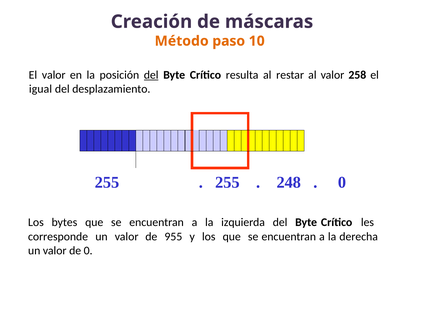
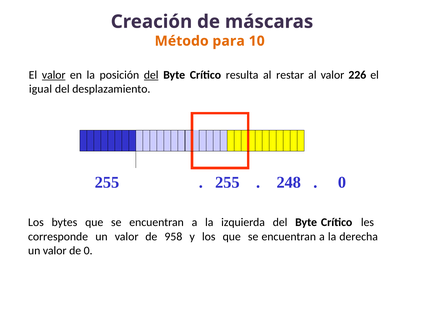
paso: paso -> para
valor at (54, 75) underline: none -> present
258: 258 -> 226
955: 955 -> 958
